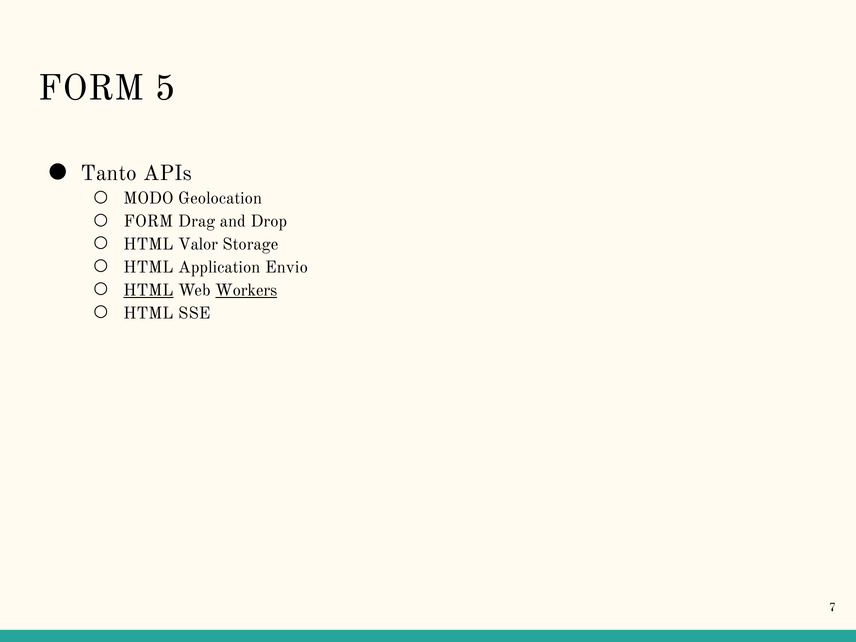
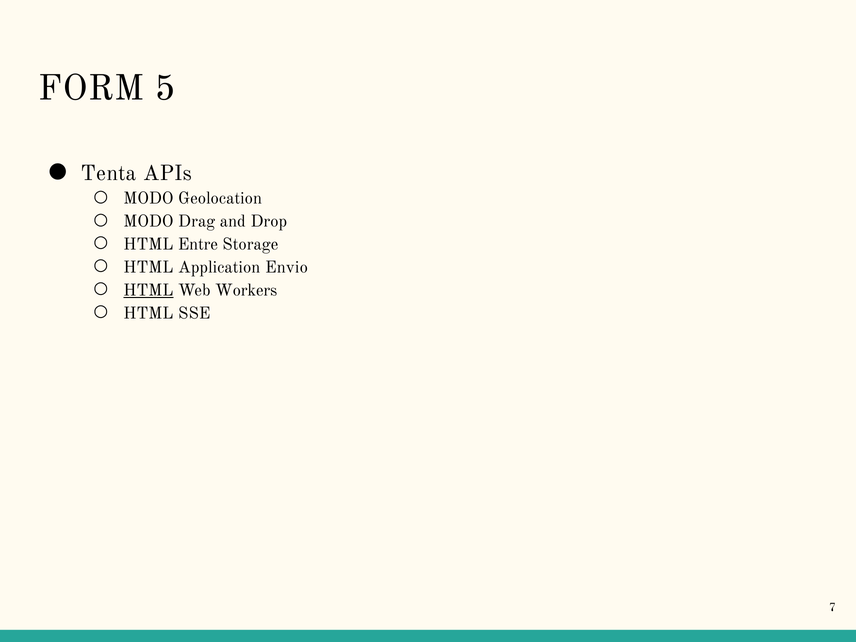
Tanto: Tanto -> Tenta
FORM at (148, 221): FORM -> MODO
Valor: Valor -> Entre
Workers underline: present -> none
